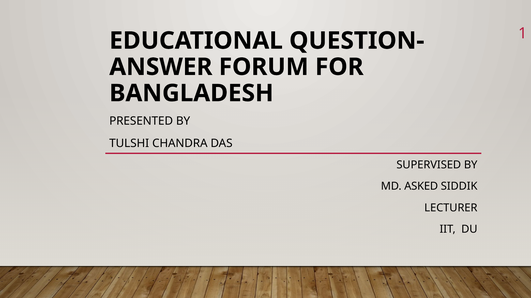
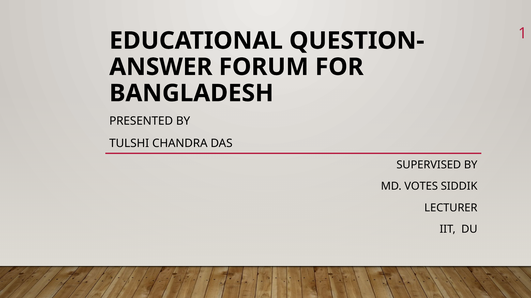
ASKED: ASKED -> VOTES
